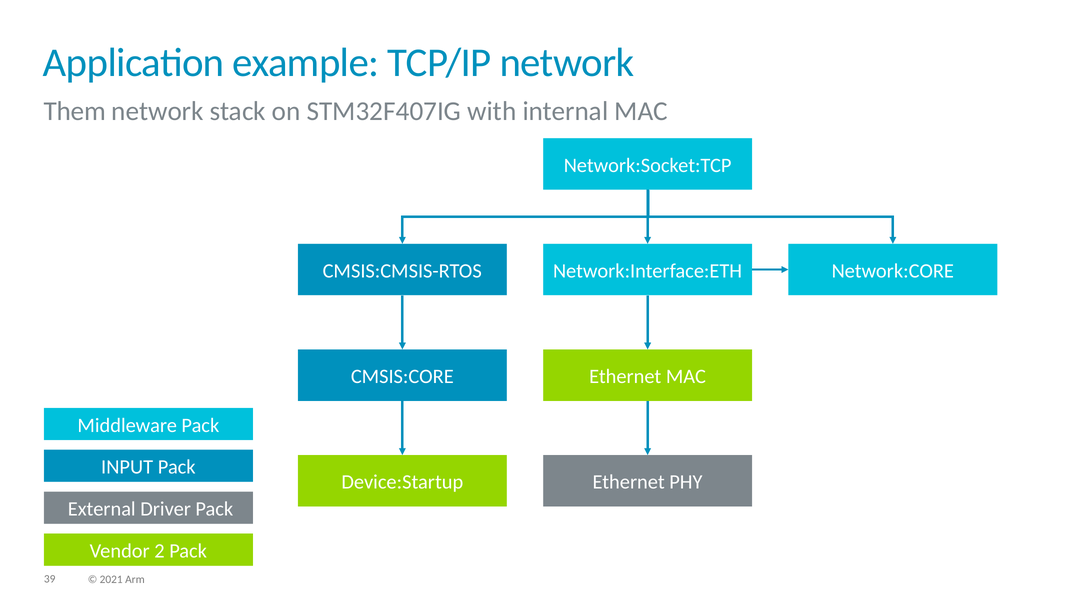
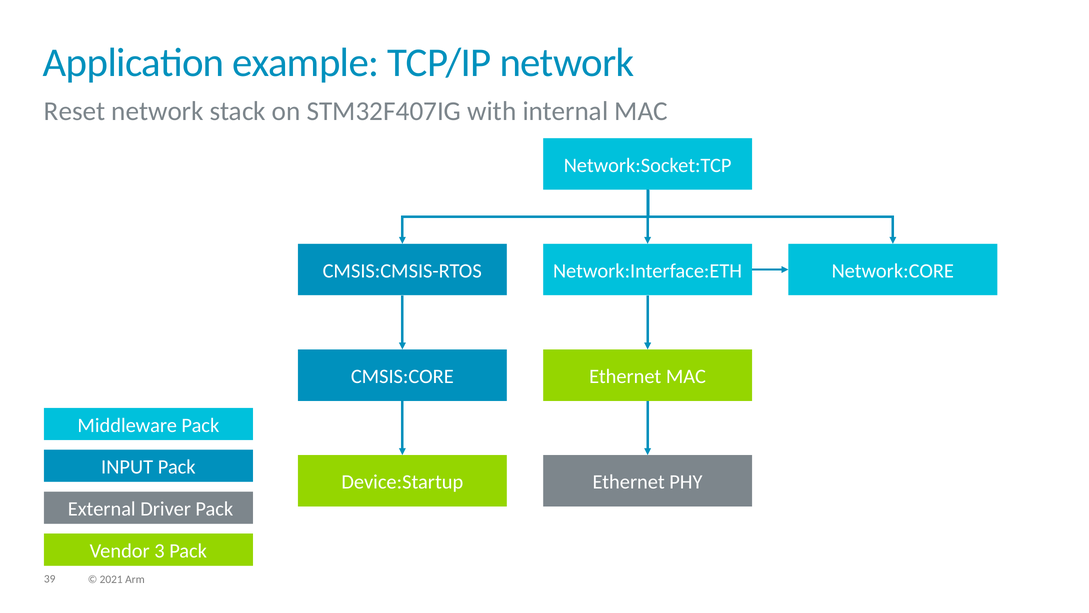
Them: Them -> Reset
2: 2 -> 3
